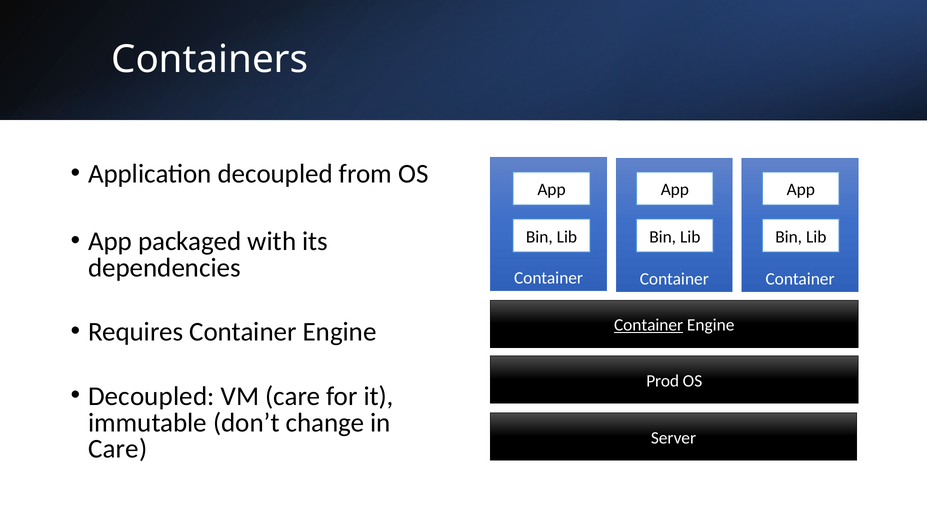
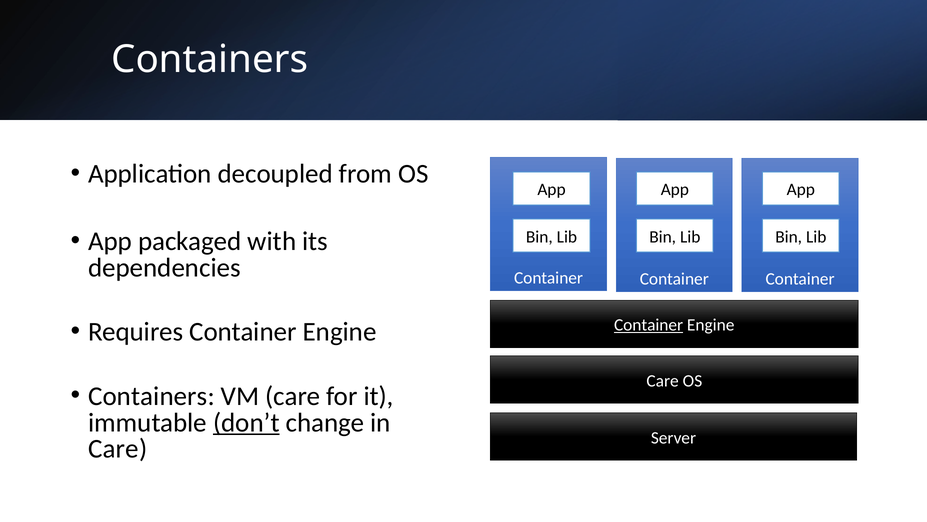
Prod at (663, 380): Prod -> Care
Decoupled at (151, 396): Decoupled -> Containers
don’t underline: none -> present
